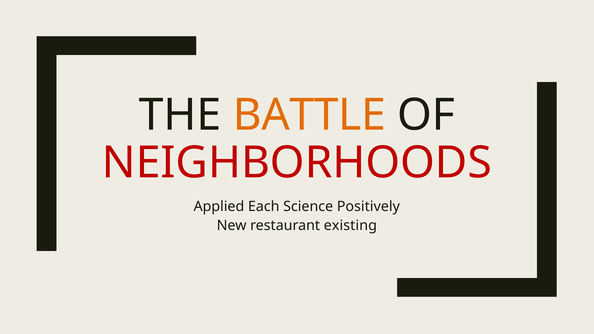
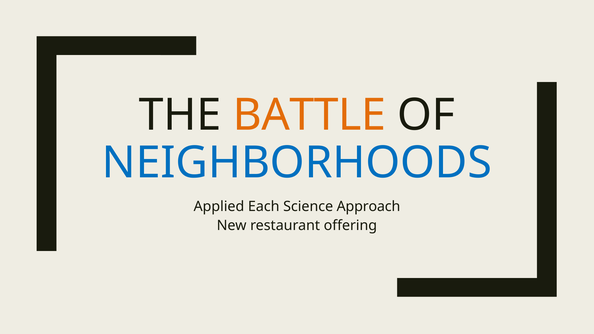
NEIGHBORHOODS colour: red -> blue
Positively: Positively -> Approach
existing: existing -> offering
